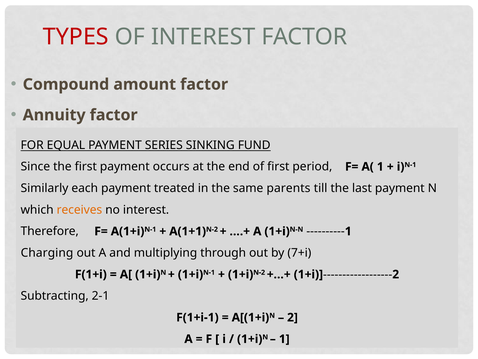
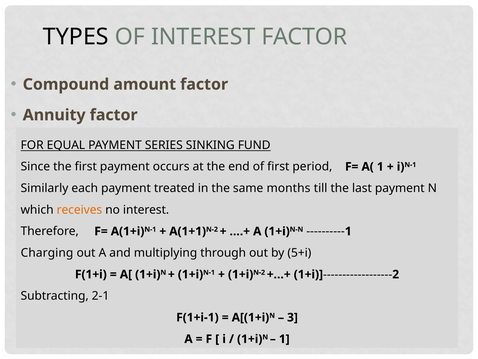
TYPES colour: red -> black
parents: parents -> months
7+i: 7+i -> 5+i
2 at (292, 317): 2 -> 3
